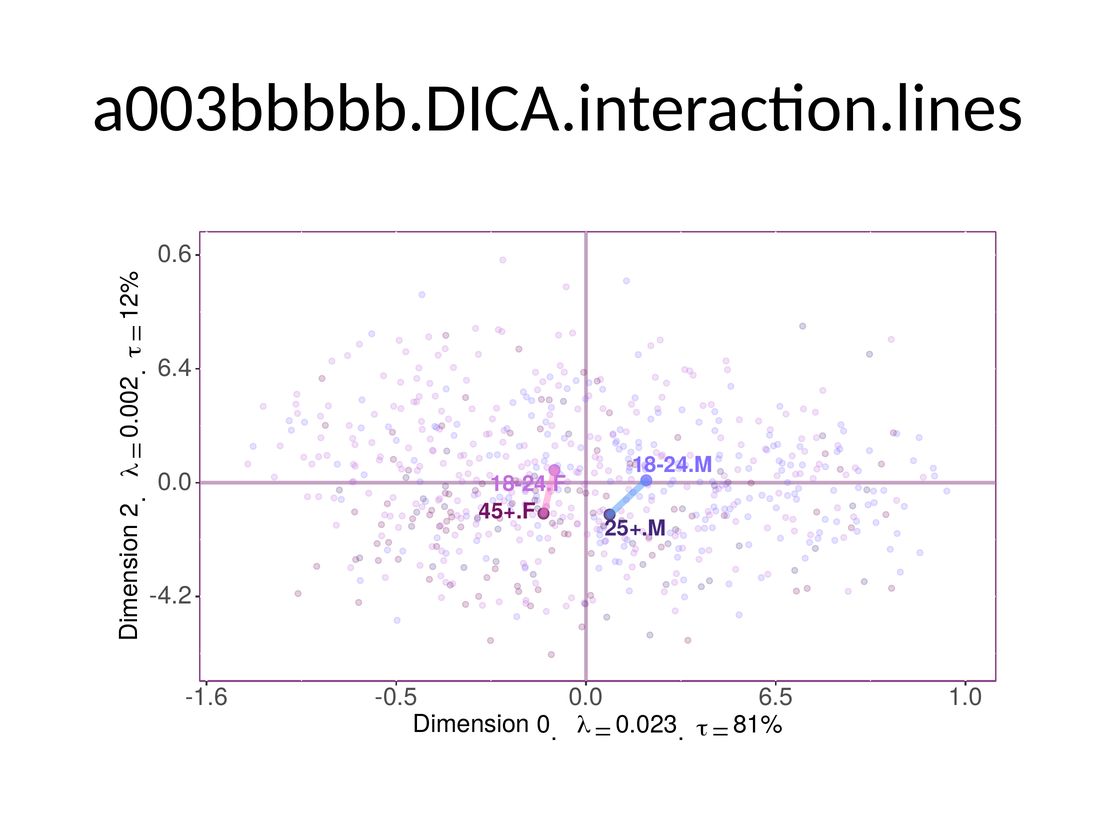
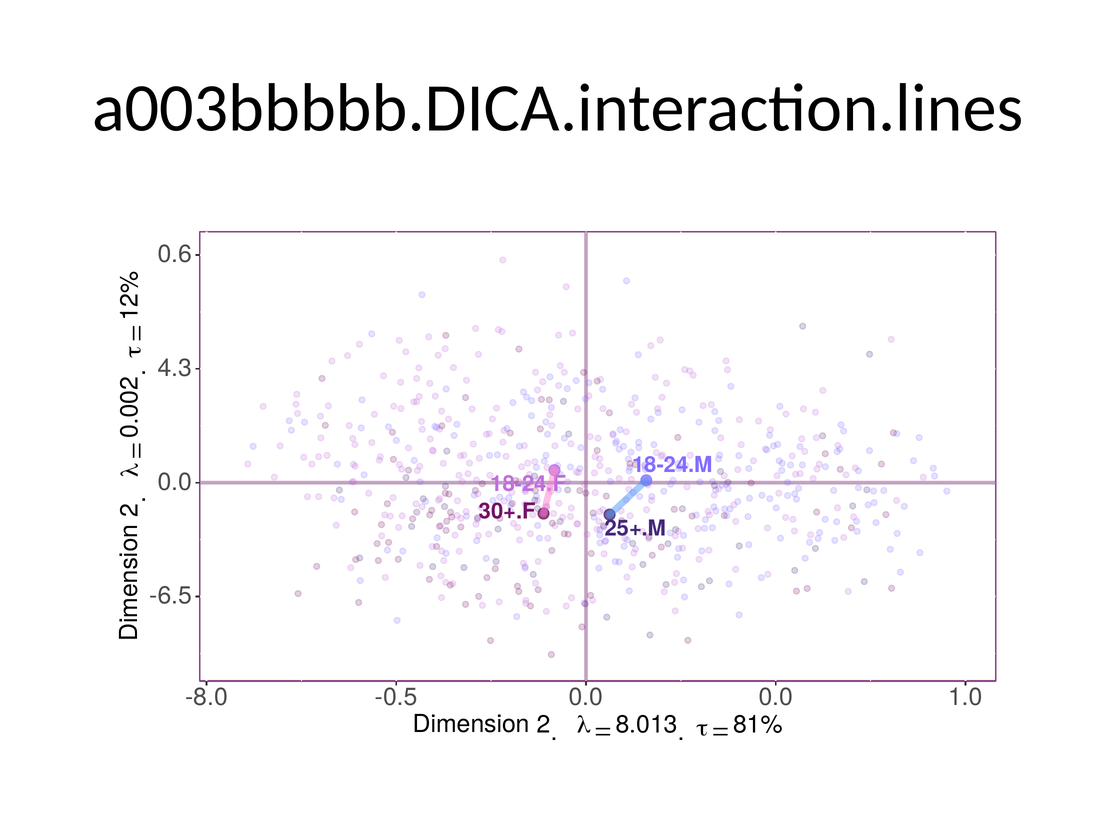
6.4: 6.4 -> 4.3
45+.F: 45+.F -> 30+.F
-4.2: -4.2 -> -6.5
-1.6: -1.6 -> -8.0
0.0 6.5: 6.5 -> 0.0
Dimension 0: 0 -> 2
0.023: 0.023 -> 8.013
